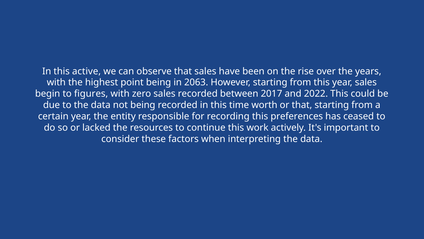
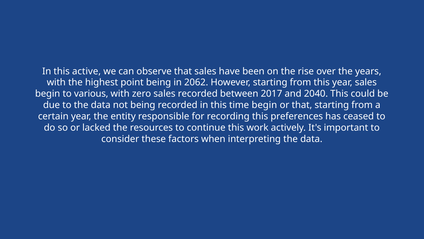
2063: 2063 -> 2062
figures: figures -> various
2022: 2022 -> 2040
time worth: worth -> begin
